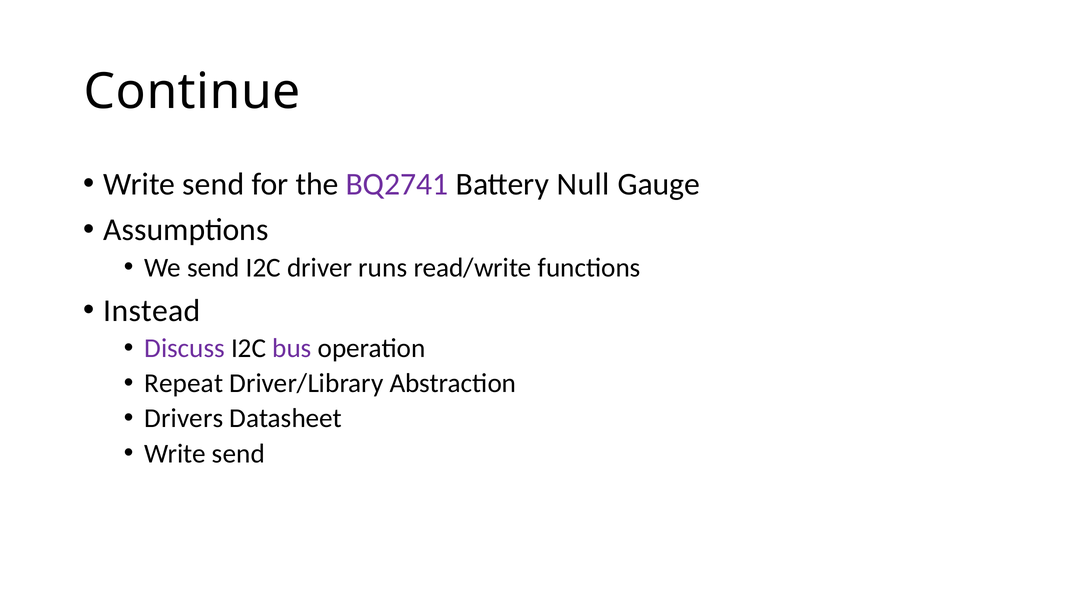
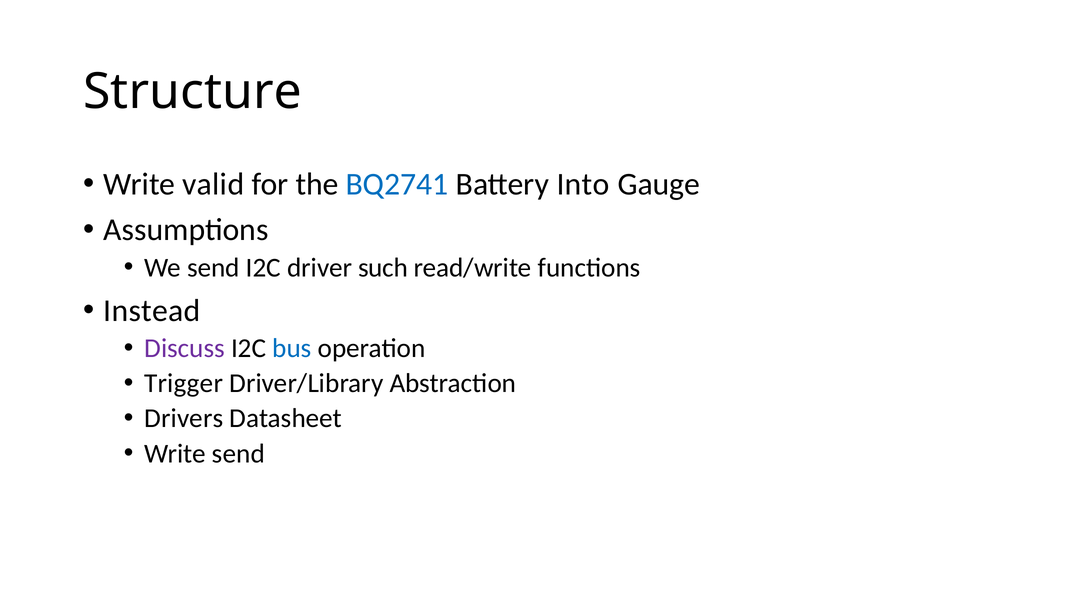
Continue: Continue -> Structure
send at (213, 184): send -> valid
BQ2741 colour: purple -> blue
Null: Null -> Into
runs: runs -> such
bus colour: purple -> blue
Repeat: Repeat -> Trigger
